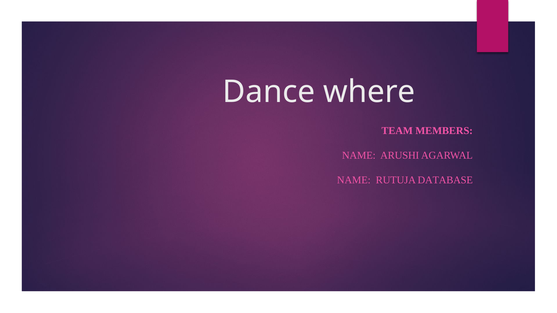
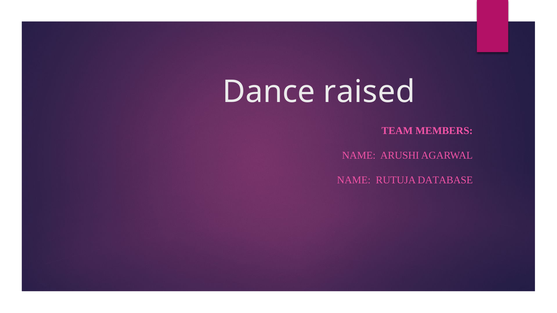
where: where -> raised
